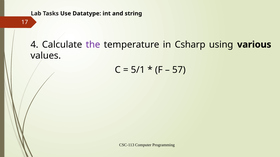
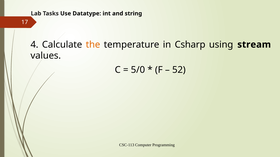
the colour: purple -> orange
various: various -> stream
5/1: 5/1 -> 5/0
57: 57 -> 52
